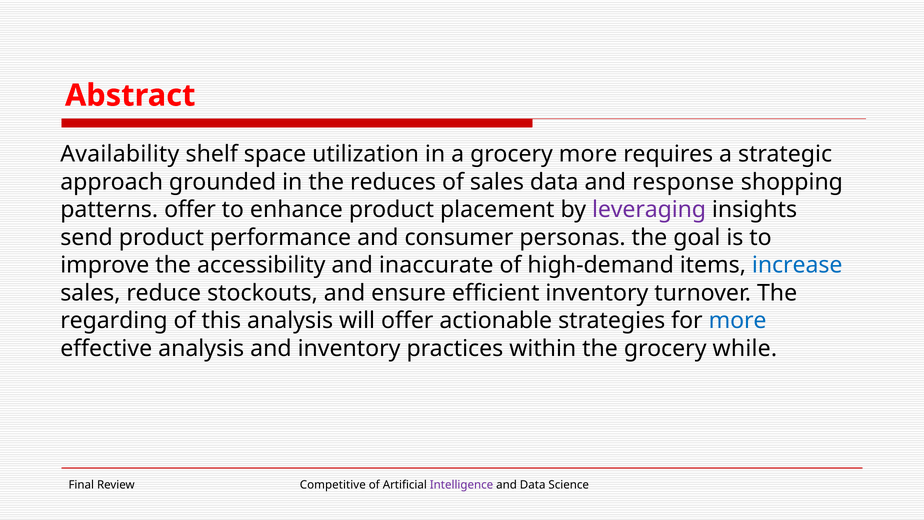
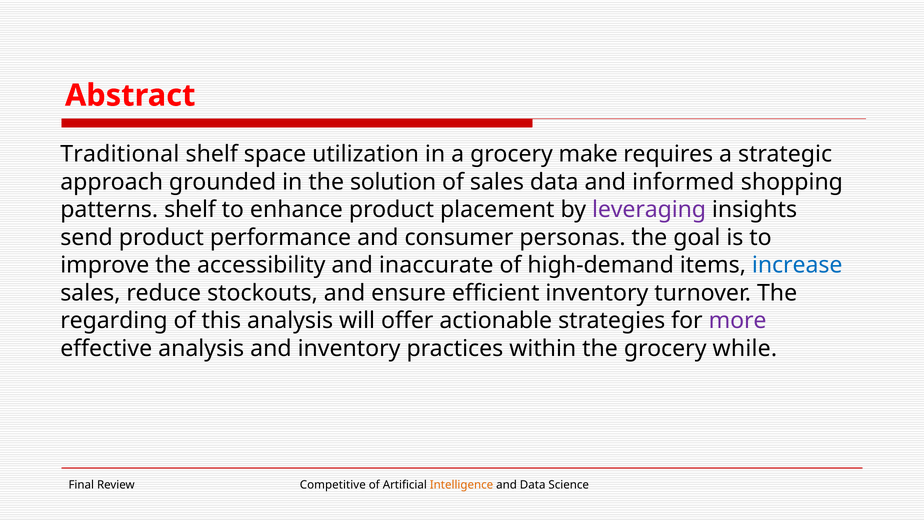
Availability: Availability -> Traditional
grocery more: more -> make
reduces: reduces -> solution
response: response -> informed
patterns offer: offer -> shelf
more at (738, 320) colour: blue -> purple
Intelligence colour: purple -> orange
